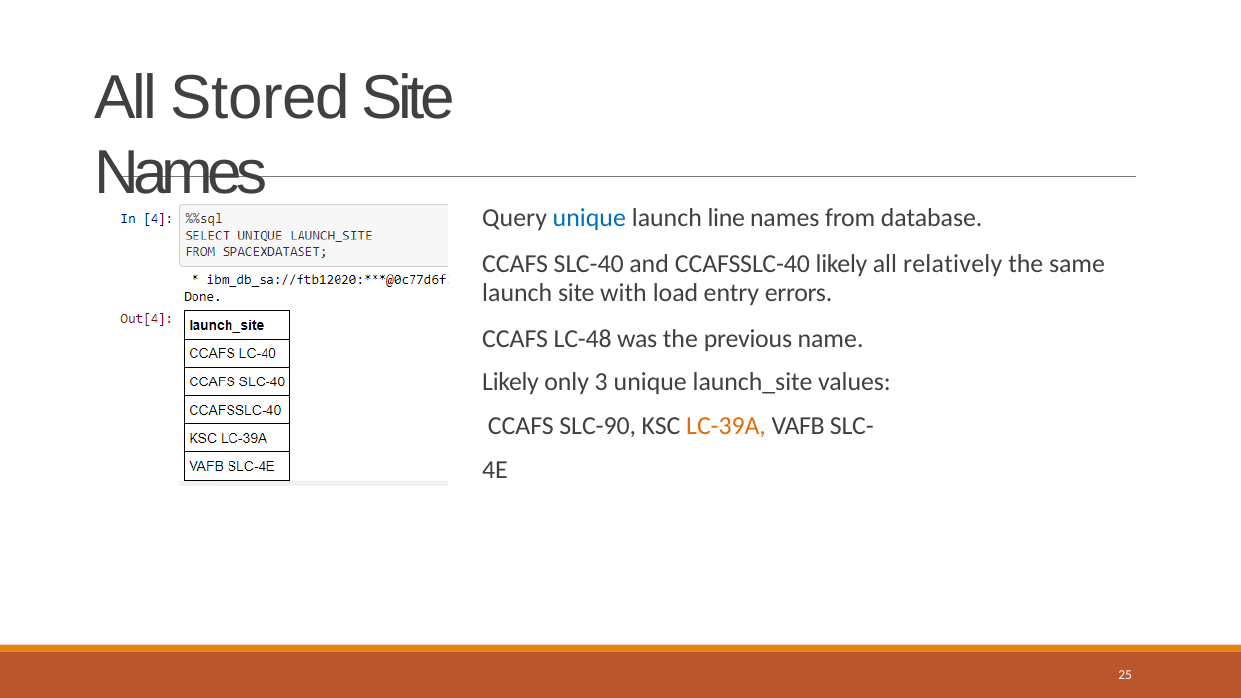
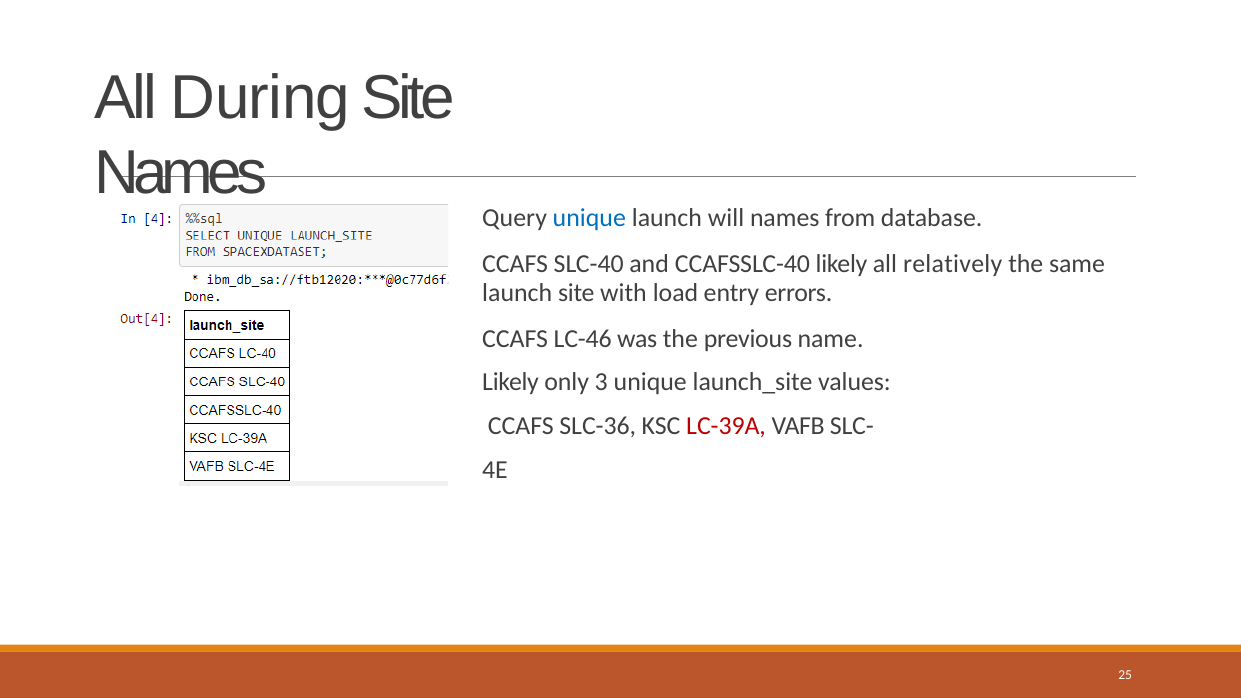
Stored: Stored -> During
line: line -> will
LC-48: LC-48 -> LC-46
SLC-90: SLC-90 -> SLC-36
LC-39A colour: orange -> red
